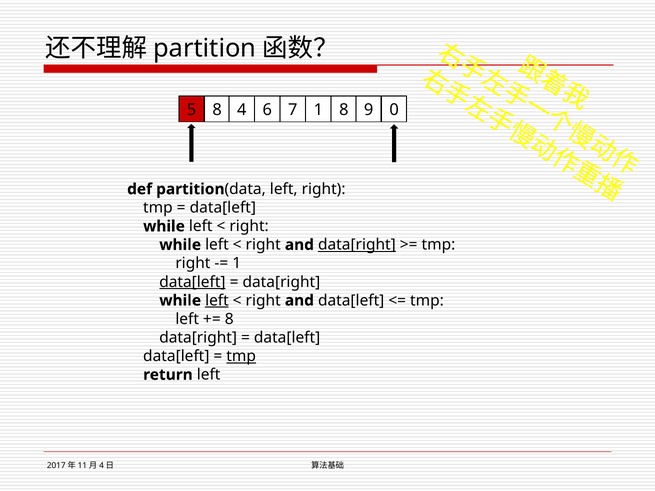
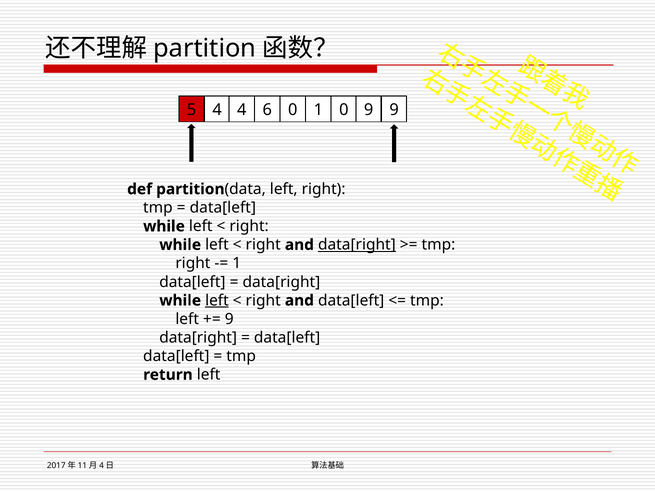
5 8: 8 -> 4
6 7: 7 -> 0
1 8: 8 -> 0
9 0: 0 -> 9
data[left at (192, 282) underline: present -> none
8 at (229, 319): 8 -> 9
tmp at (241, 356) underline: present -> none
